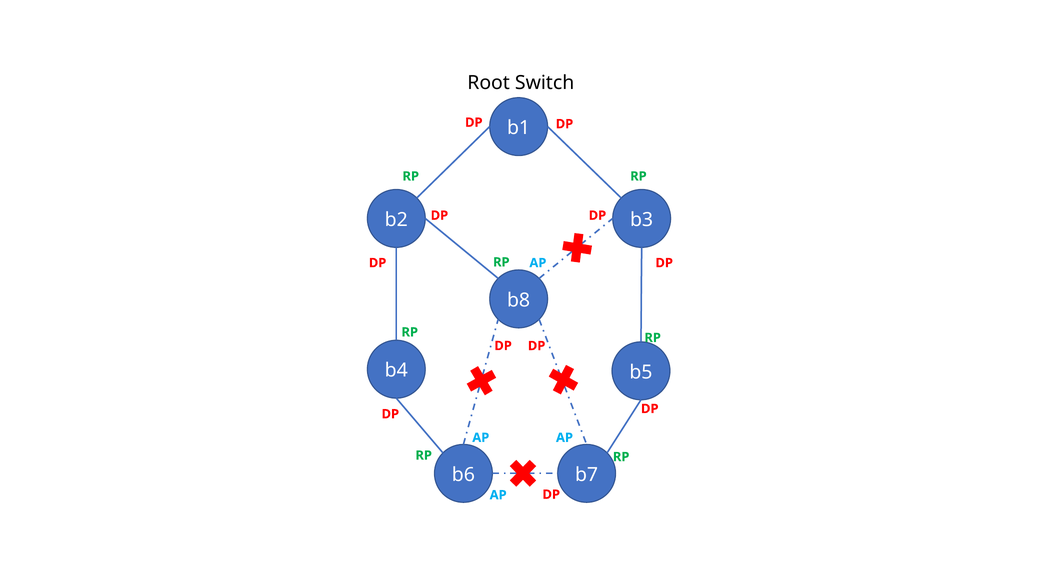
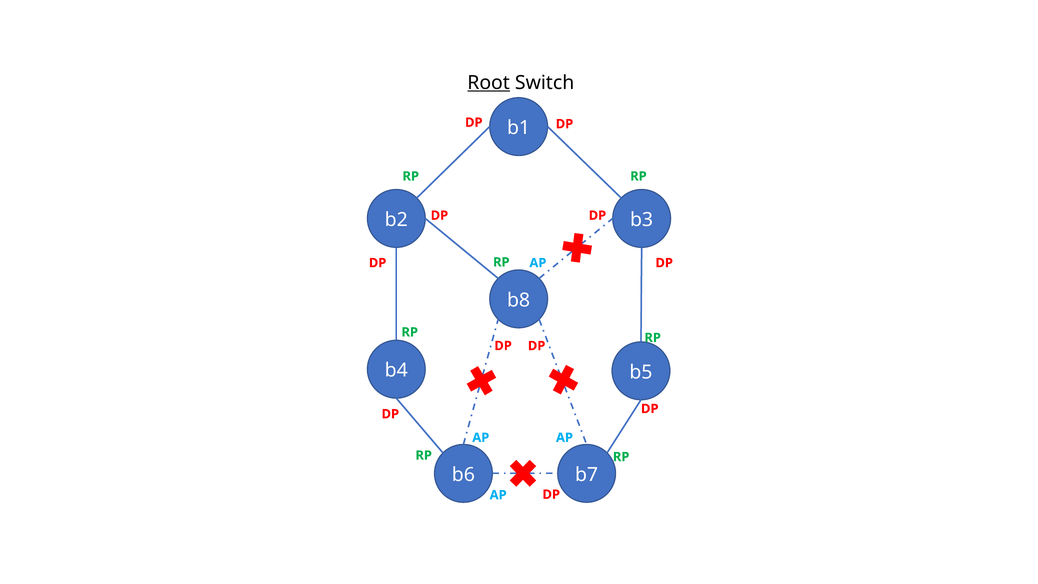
Root underline: none -> present
